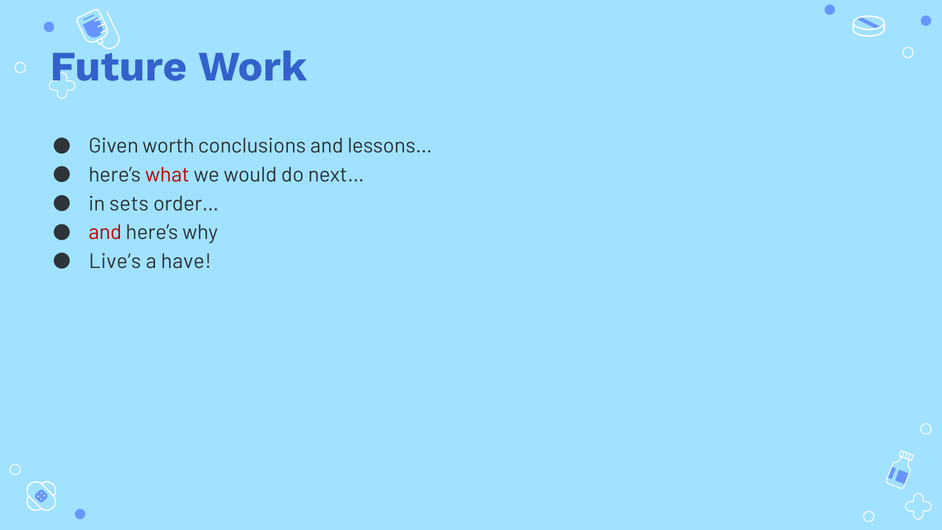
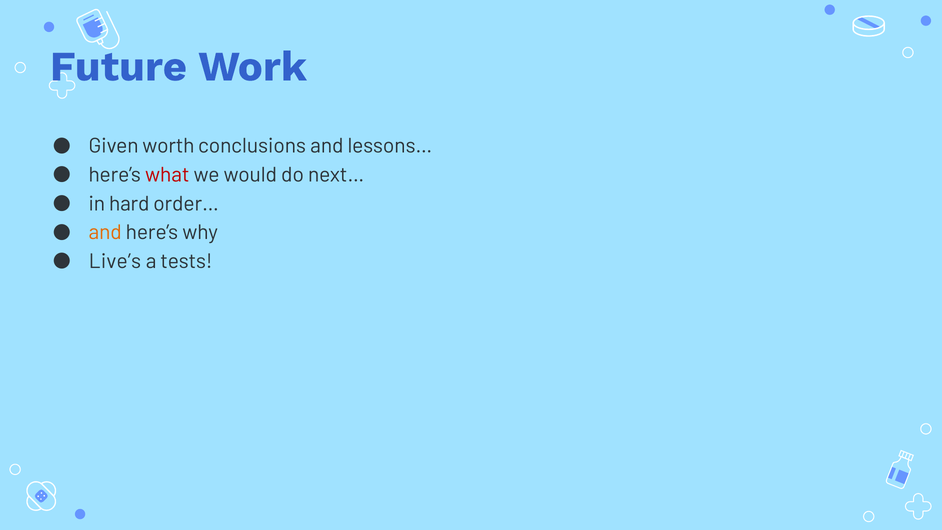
sets: sets -> hard
and at (105, 232) colour: red -> orange
have: have -> tests
